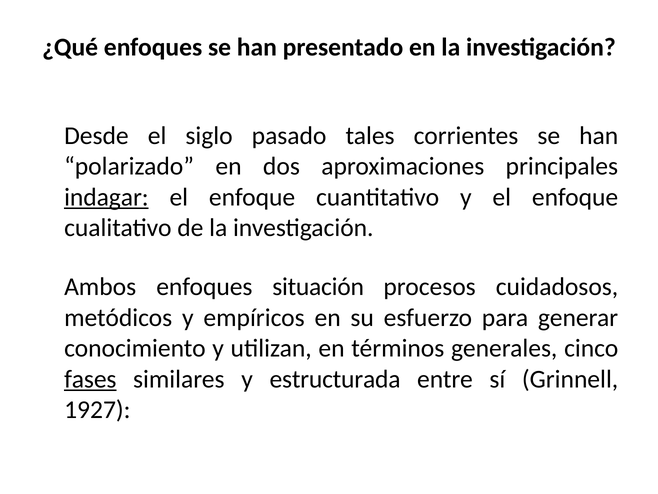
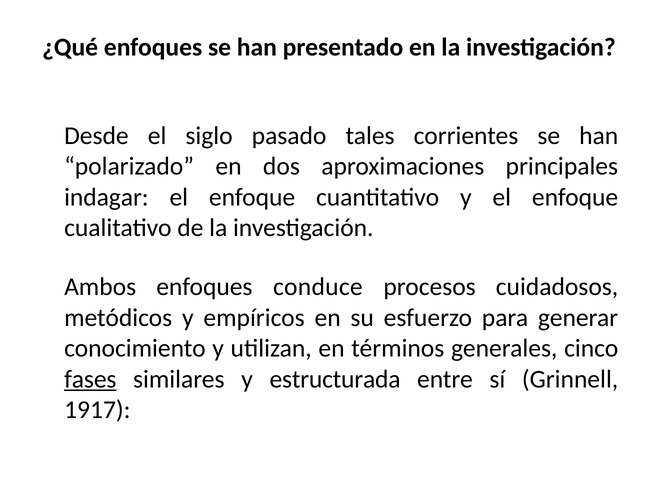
indagar underline: present -> none
situación: situación -> conduce
1927: 1927 -> 1917
